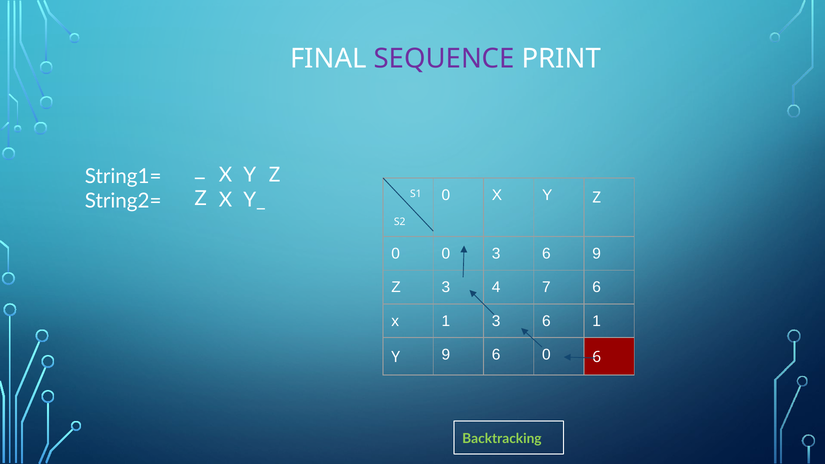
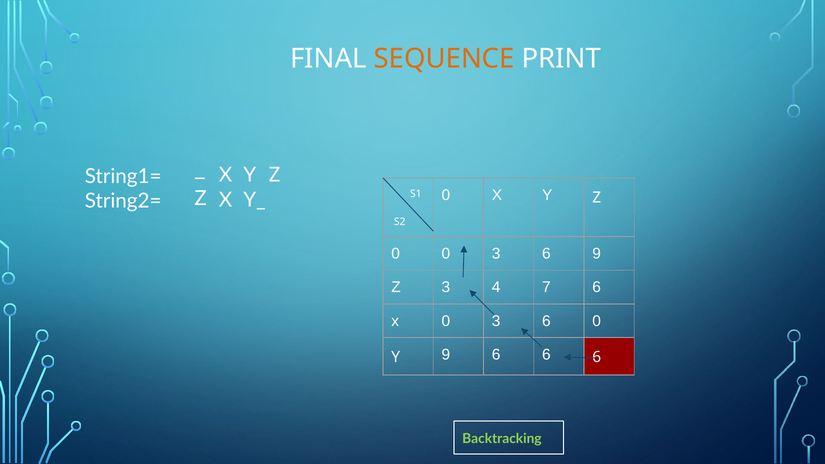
SEQUENCE colour: purple -> orange
x 1: 1 -> 0
6 1: 1 -> 0
9 6 0: 0 -> 6
